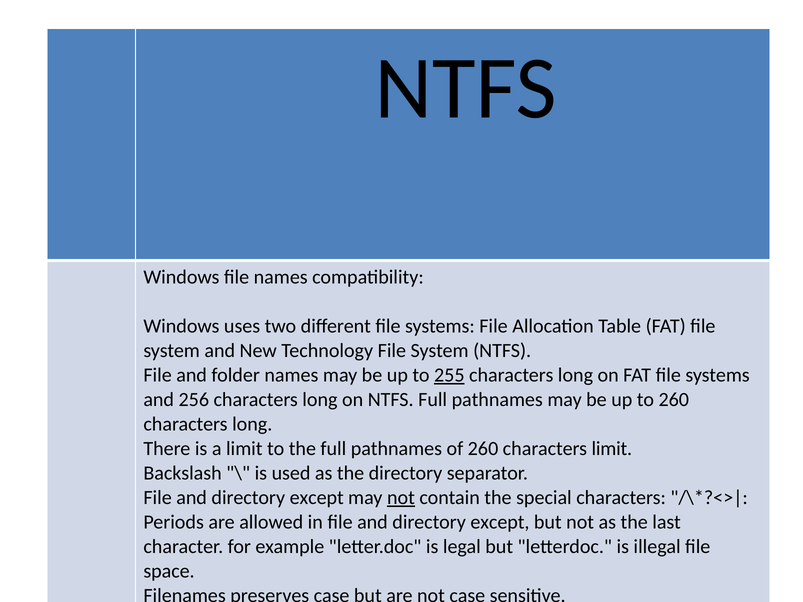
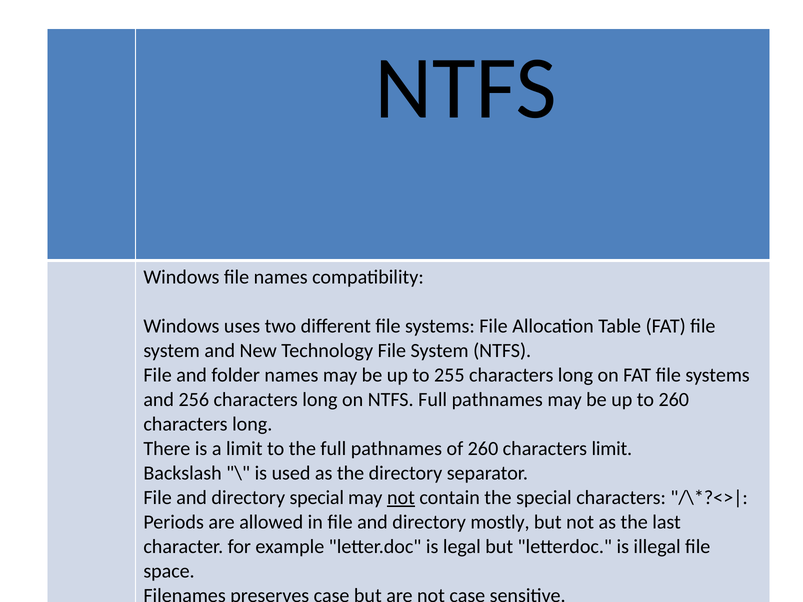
255 underline: present -> none
except at (317, 498): except -> special
except at (500, 522): except -> mostly
